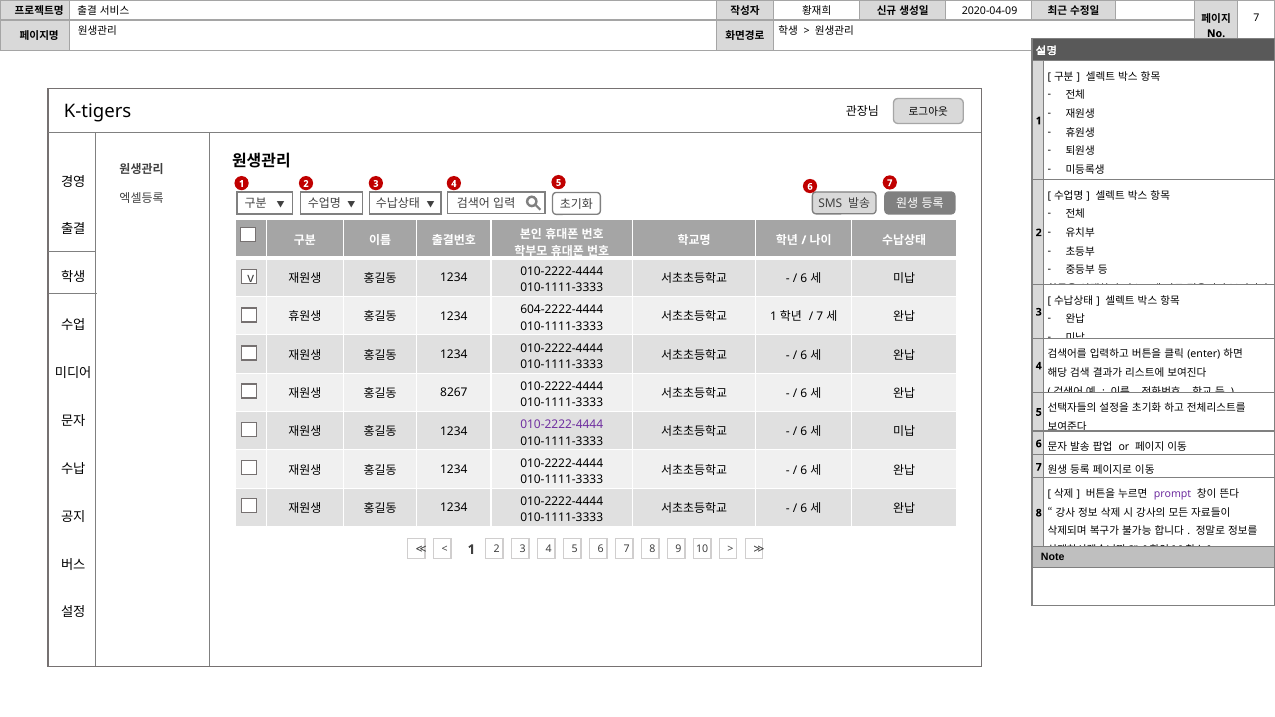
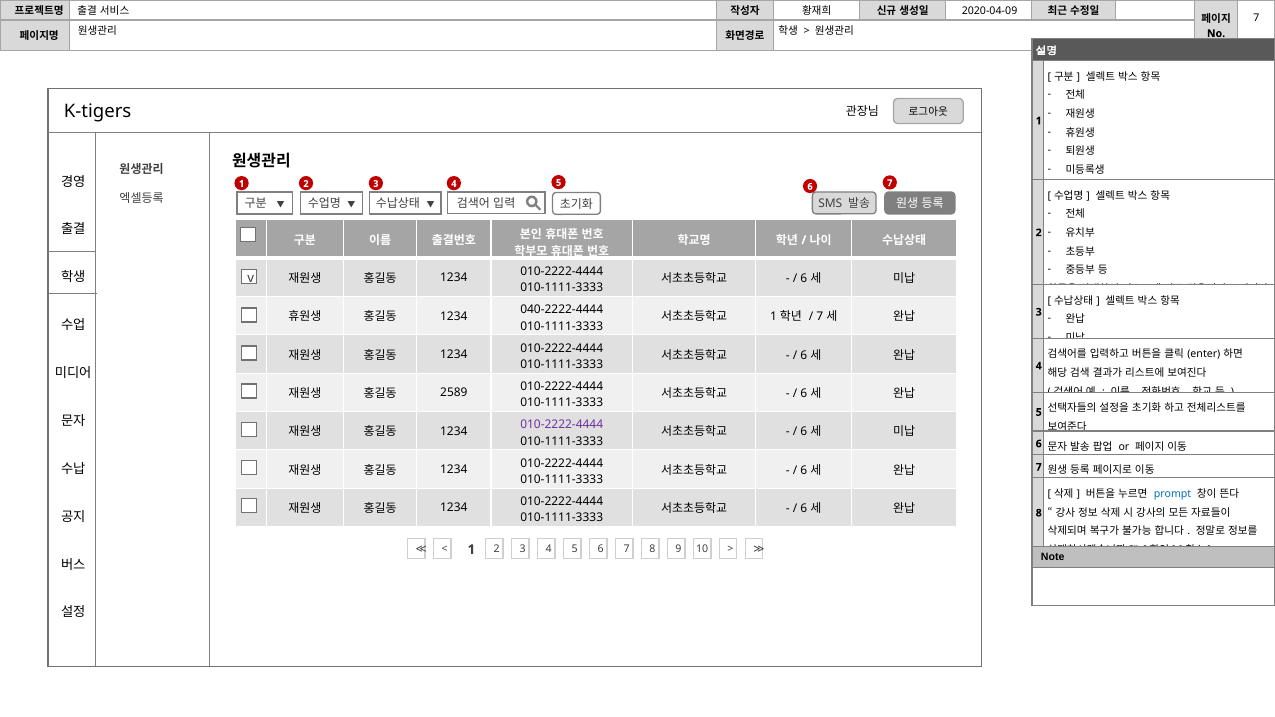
604-2222-4444: 604-2222-4444 -> 040-2222-4444
8267: 8267 -> 2589
prompt colour: purple -> blue
